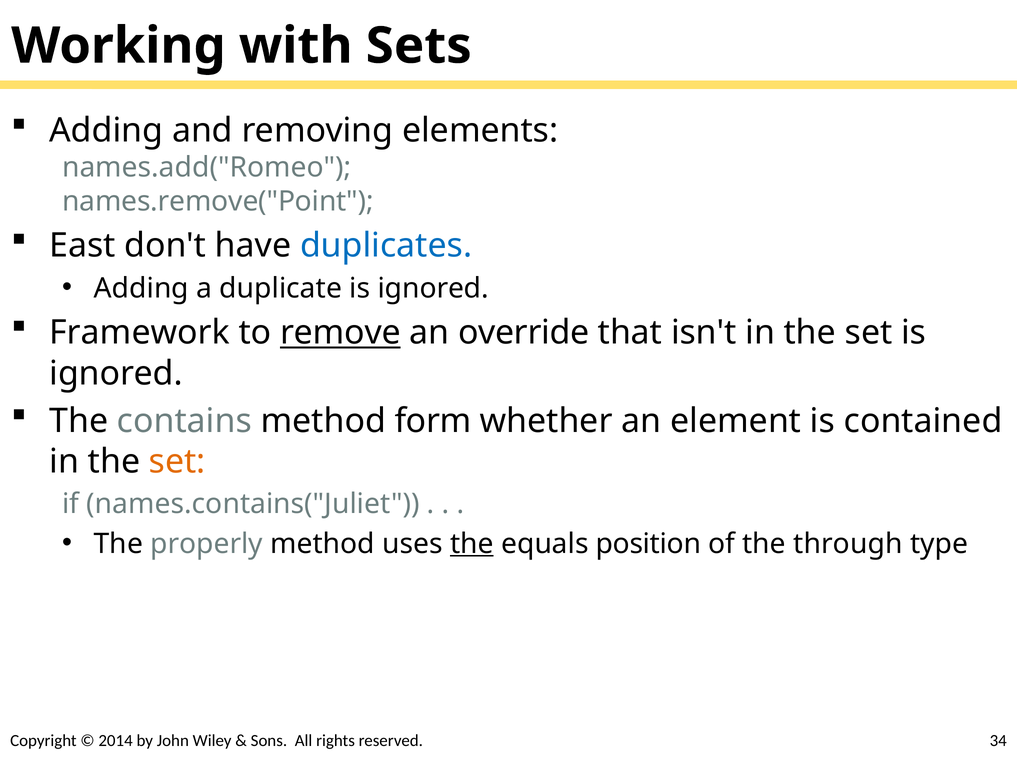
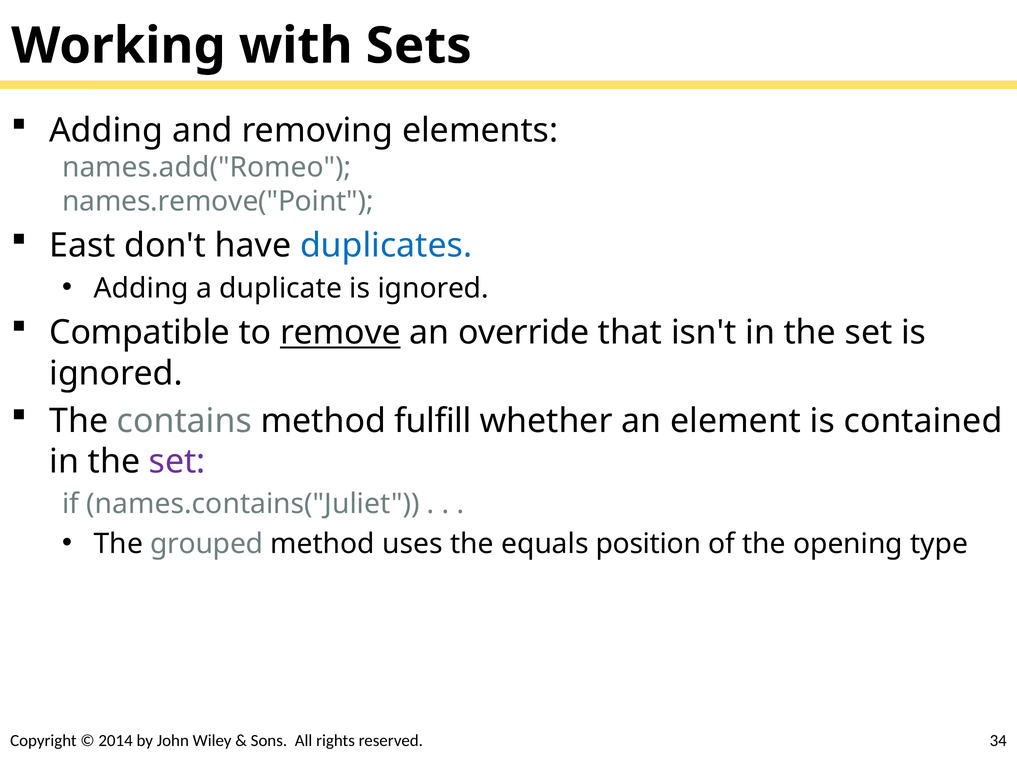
Framework: Framework -> Compatible
form: form -> fulfill
set at (177, 461) colour: orange -> purple
properly: properly -> grouped
the at (472, 543) underline: present -> none
through: through -> opening
